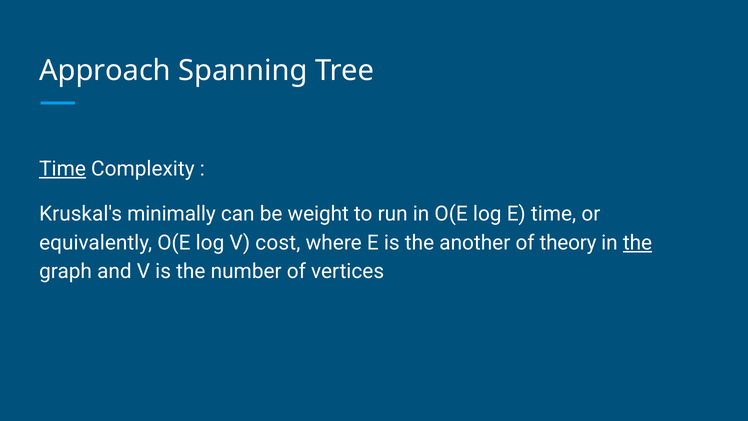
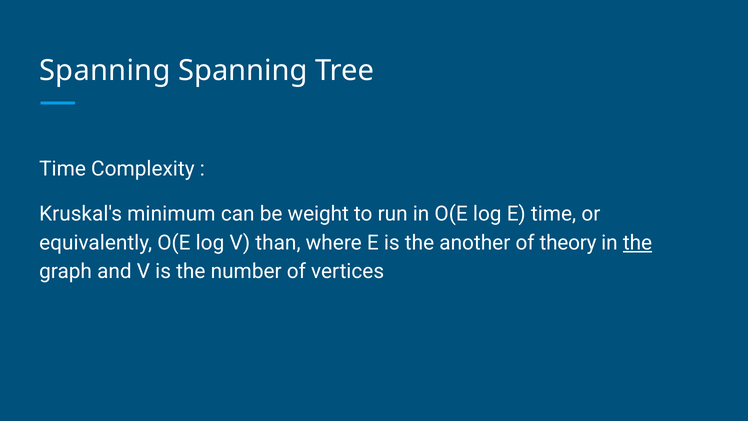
Approach at (105, 71): Approach -> Spanning
Time at (63, 169) underline: present -> none
minimally: minimally -> minimum
cost: cost -> than
